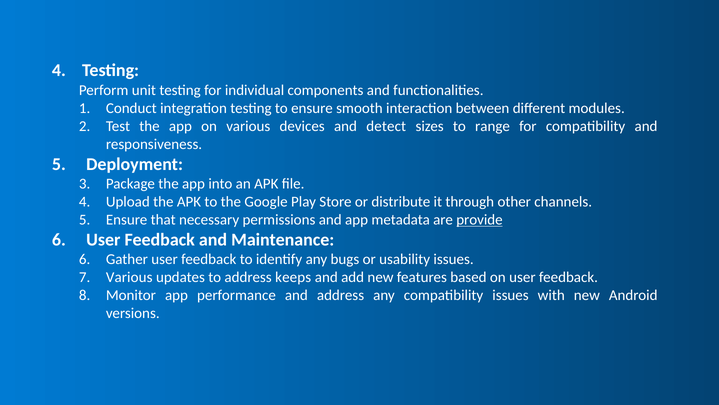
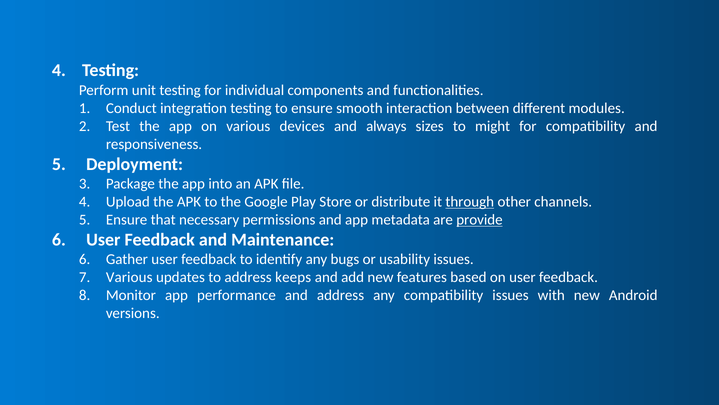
detect: detect -> always
range: range -> might
through underline: none -> present
